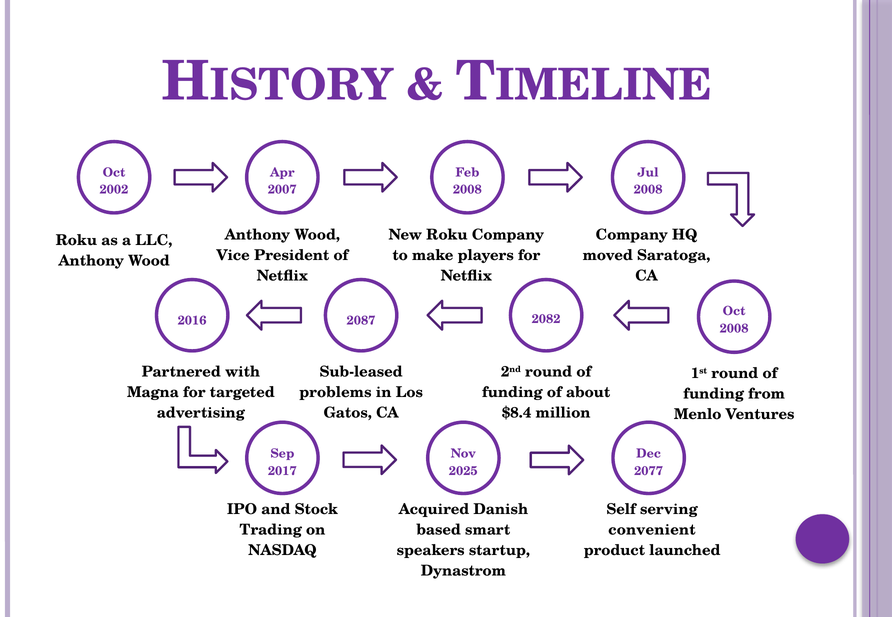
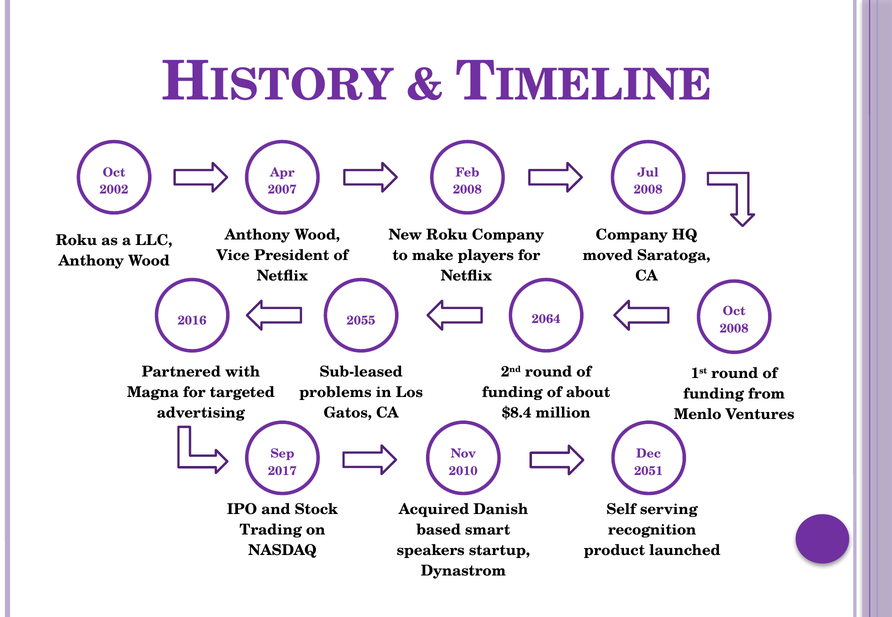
2082: 2082 -> 2064
2087: 2087 -> 2055
2025: 2025 -> 2010
2077: 2077 -> 2051
convenient: convenient -> recognition
